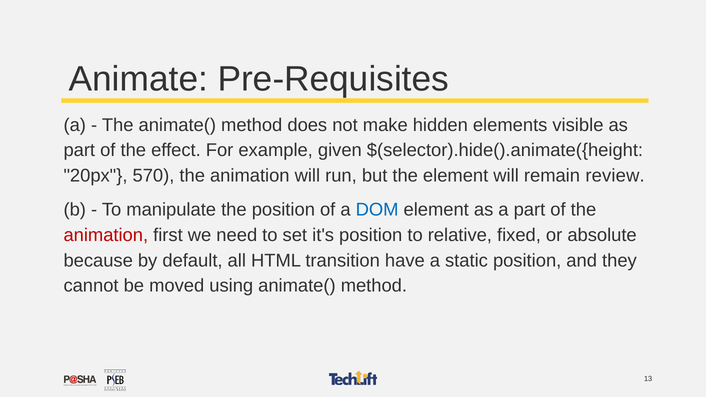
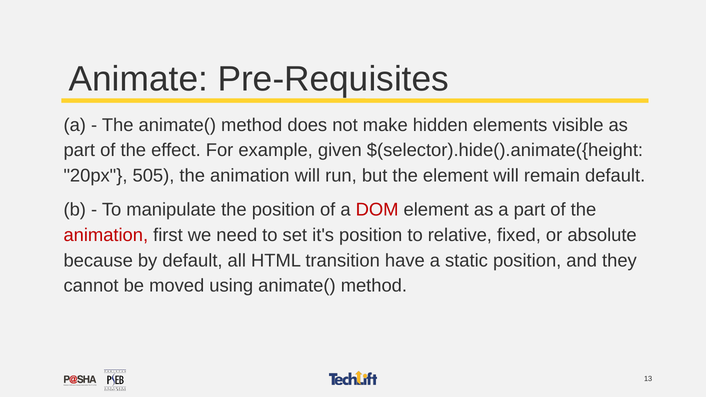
570: 570 -> 505
remain review: review -> default
DOM colour: blue -> red
